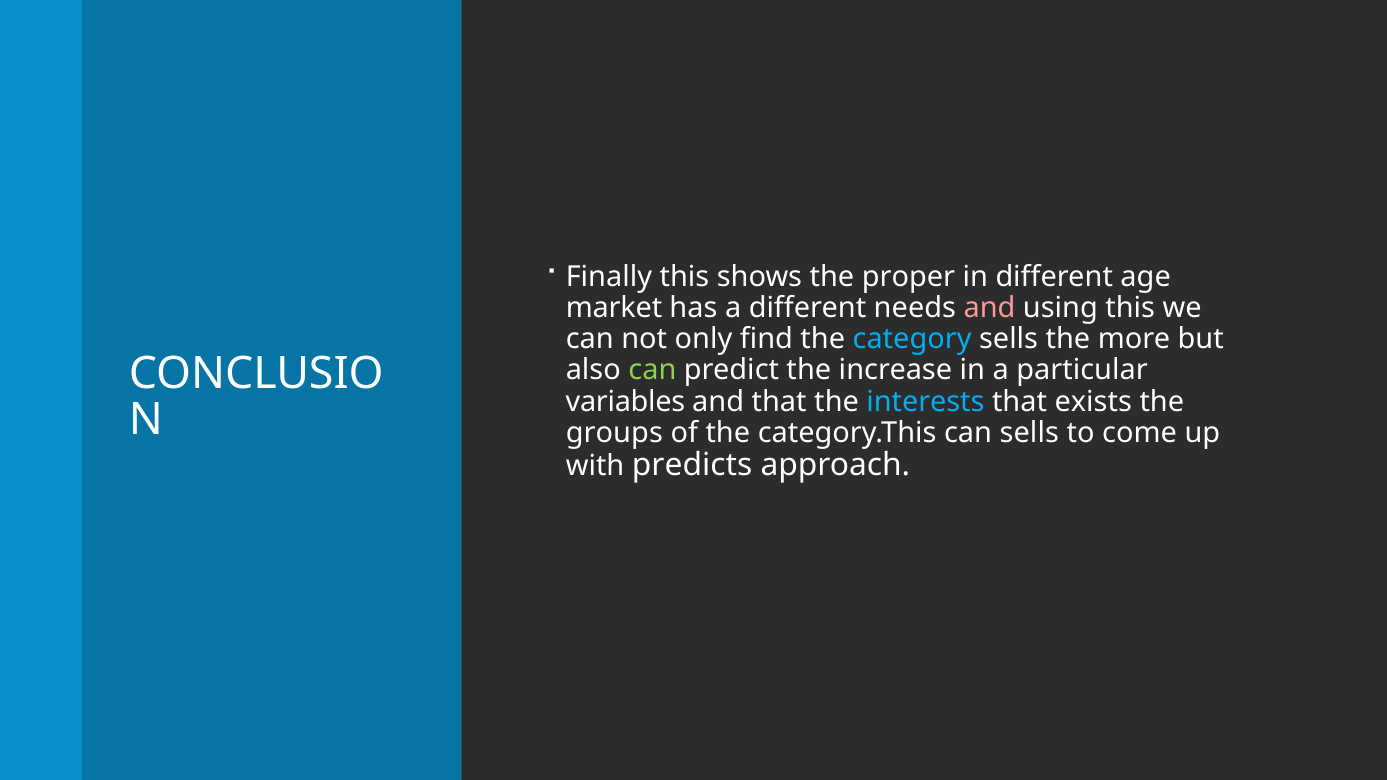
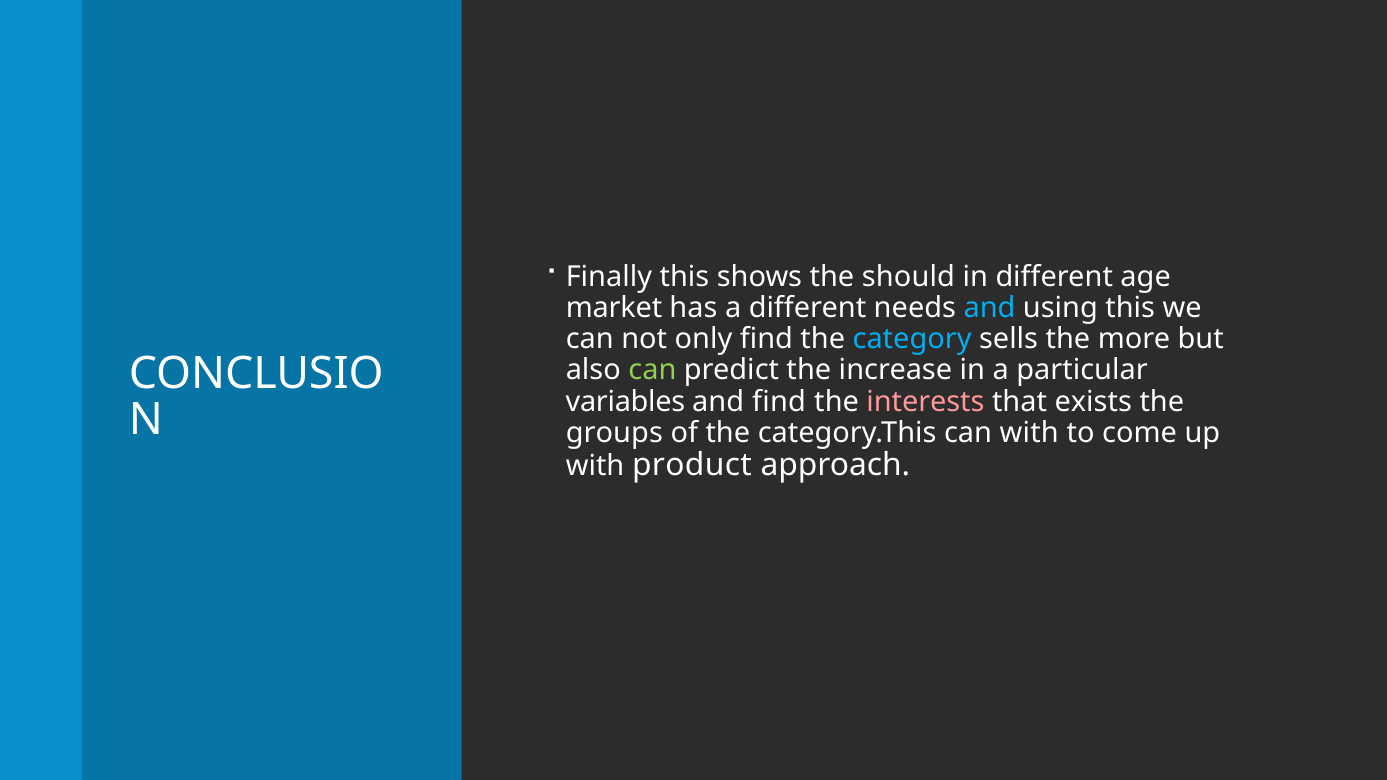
proper: proper -> should
and at (989, 308) colour: pink -> light blue
and that: that -> find
interests colour: light blue -> pink
can sells: sells -> with
predicts: predicts -> product
